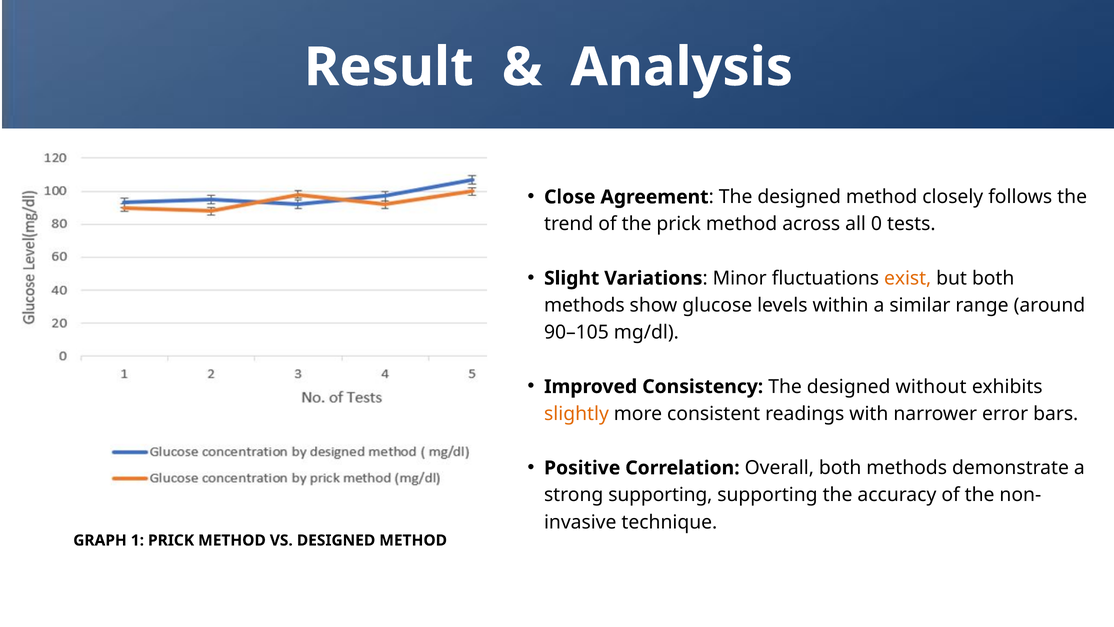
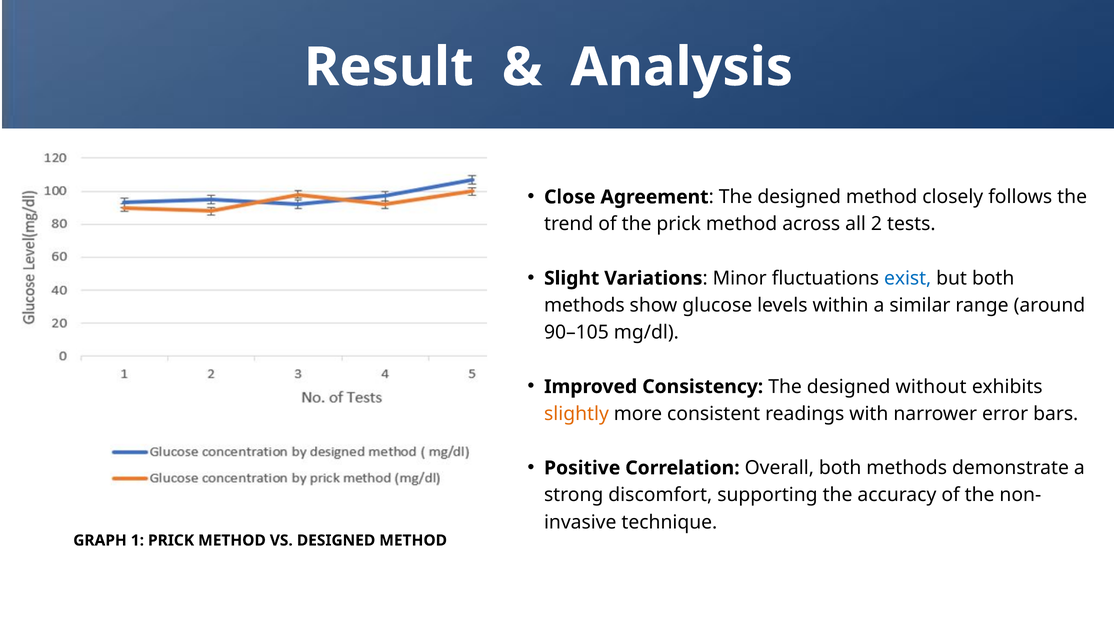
0: 0 -> 2
exist colour: orange -> blue
strong supporting: supporting -> discomfort
